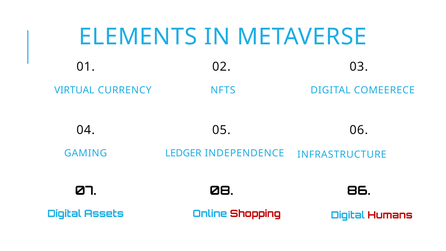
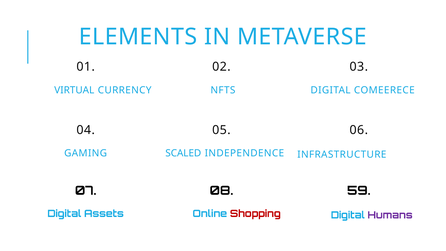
LEDGER: LEDGER -> SCALED
86: 86 -> 59
Humans colour: red -> purple
